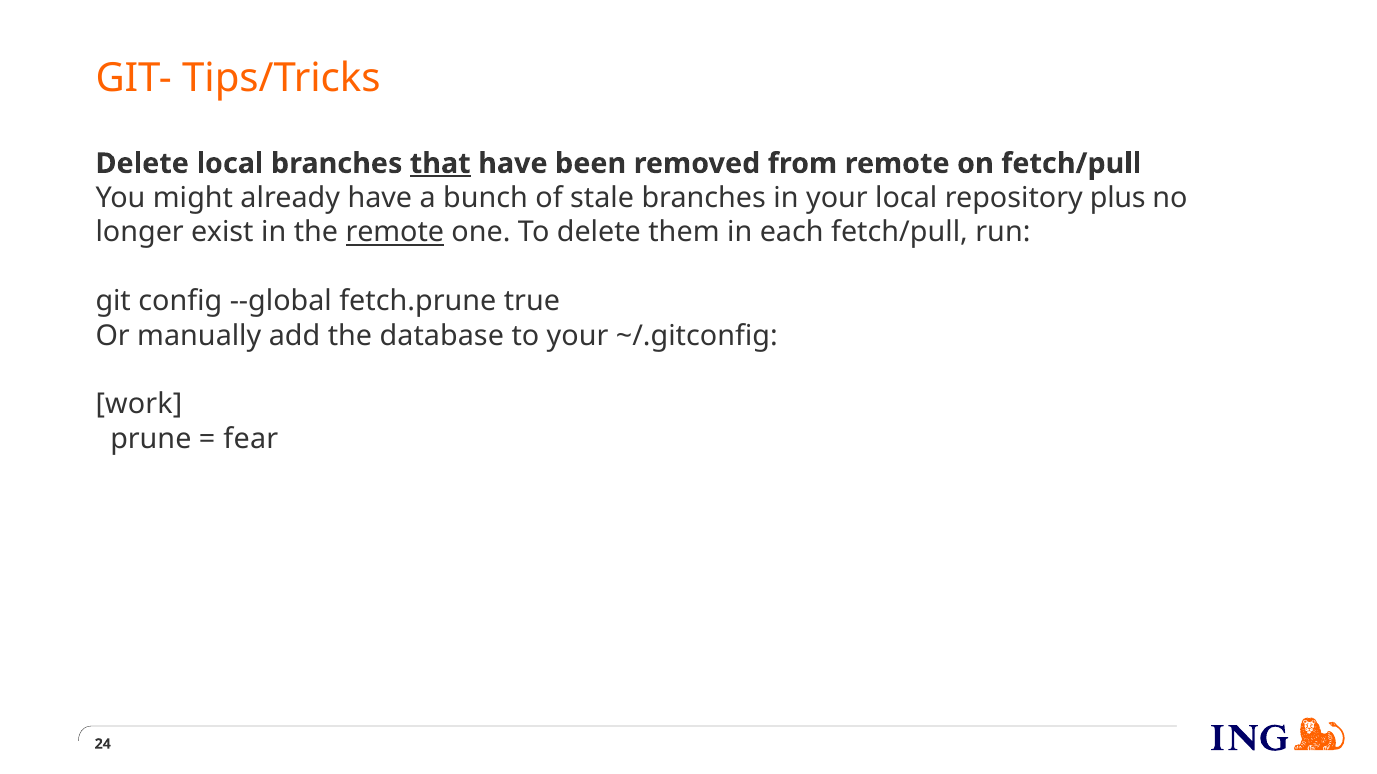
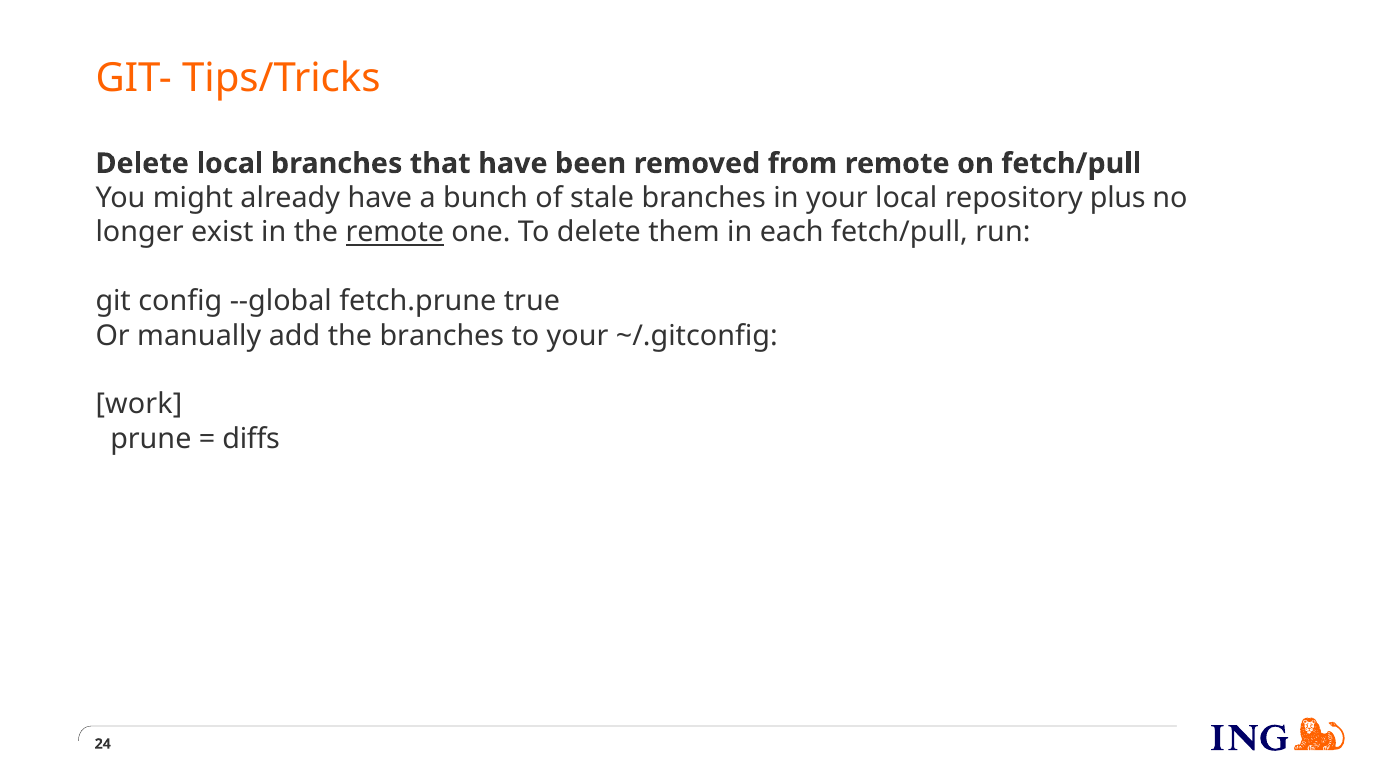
that underline: present -> none
the database: database -> branches
fear: fear -> diffs
